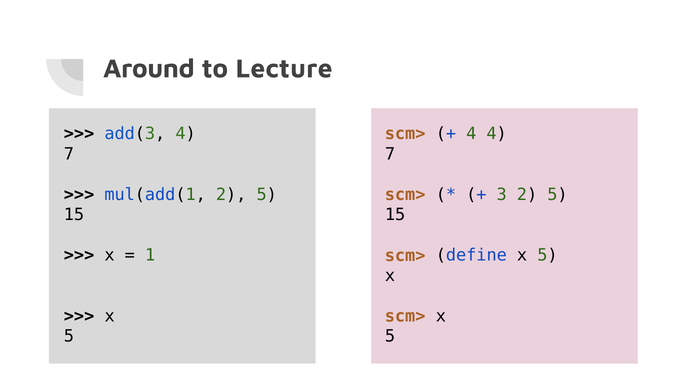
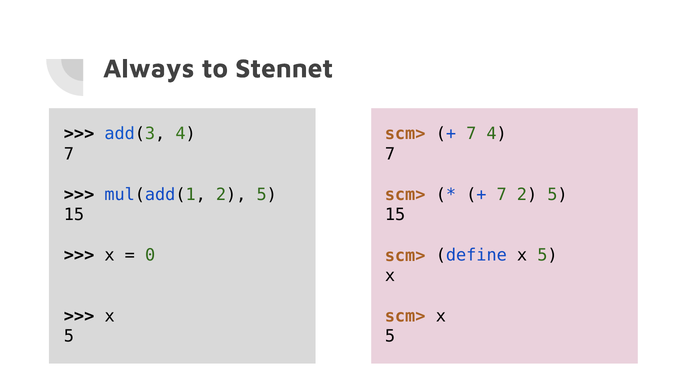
Around: Around -> Always
Lecture: Lecture -> Stennet
4 at (471, 134): 4 -> 7
3 at (502, 195): 3 -> 7
1: 1 -> 0
